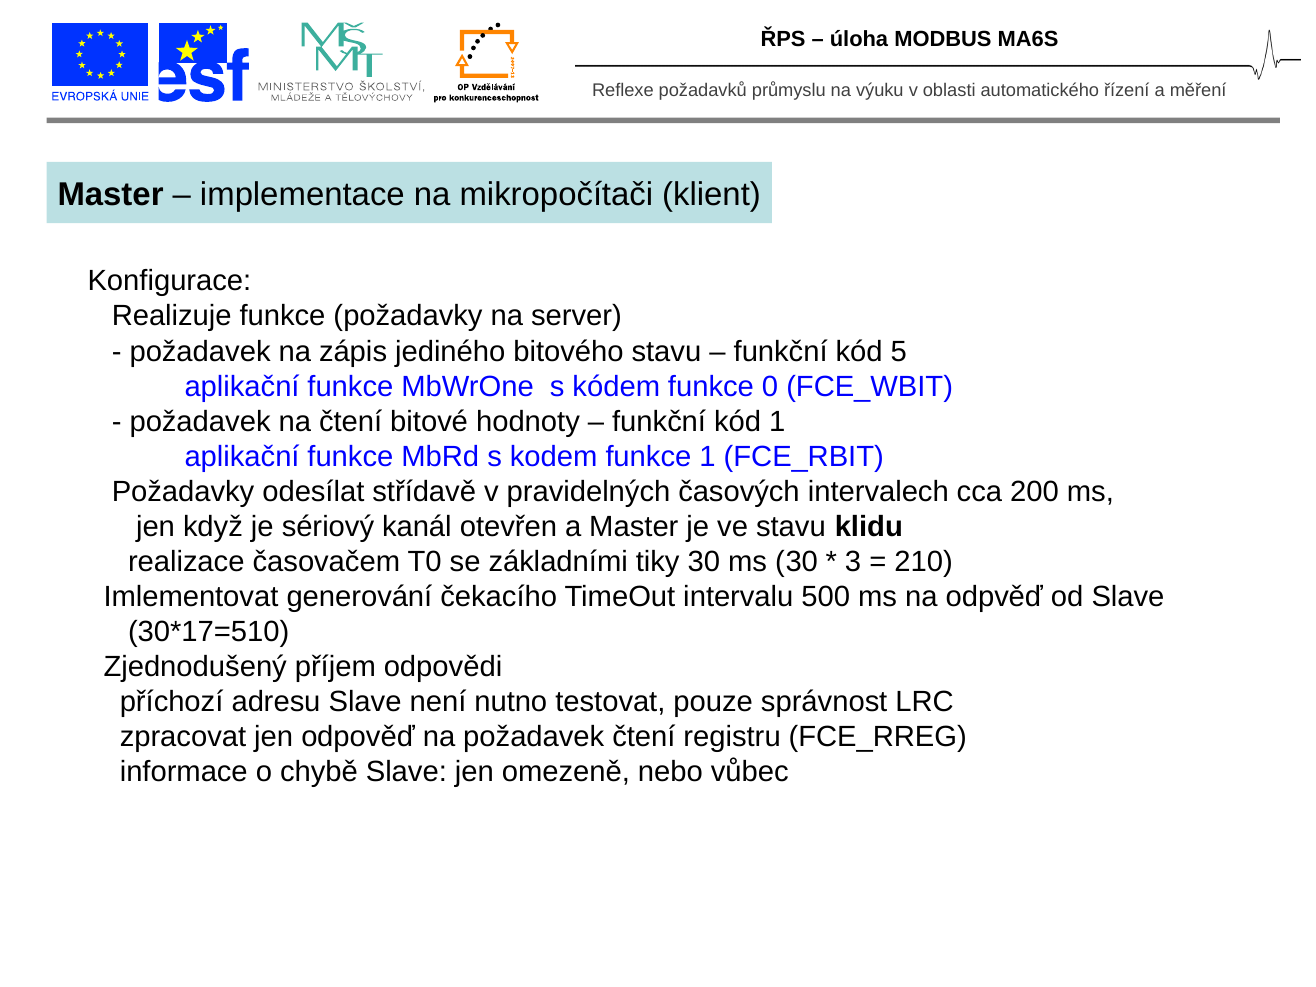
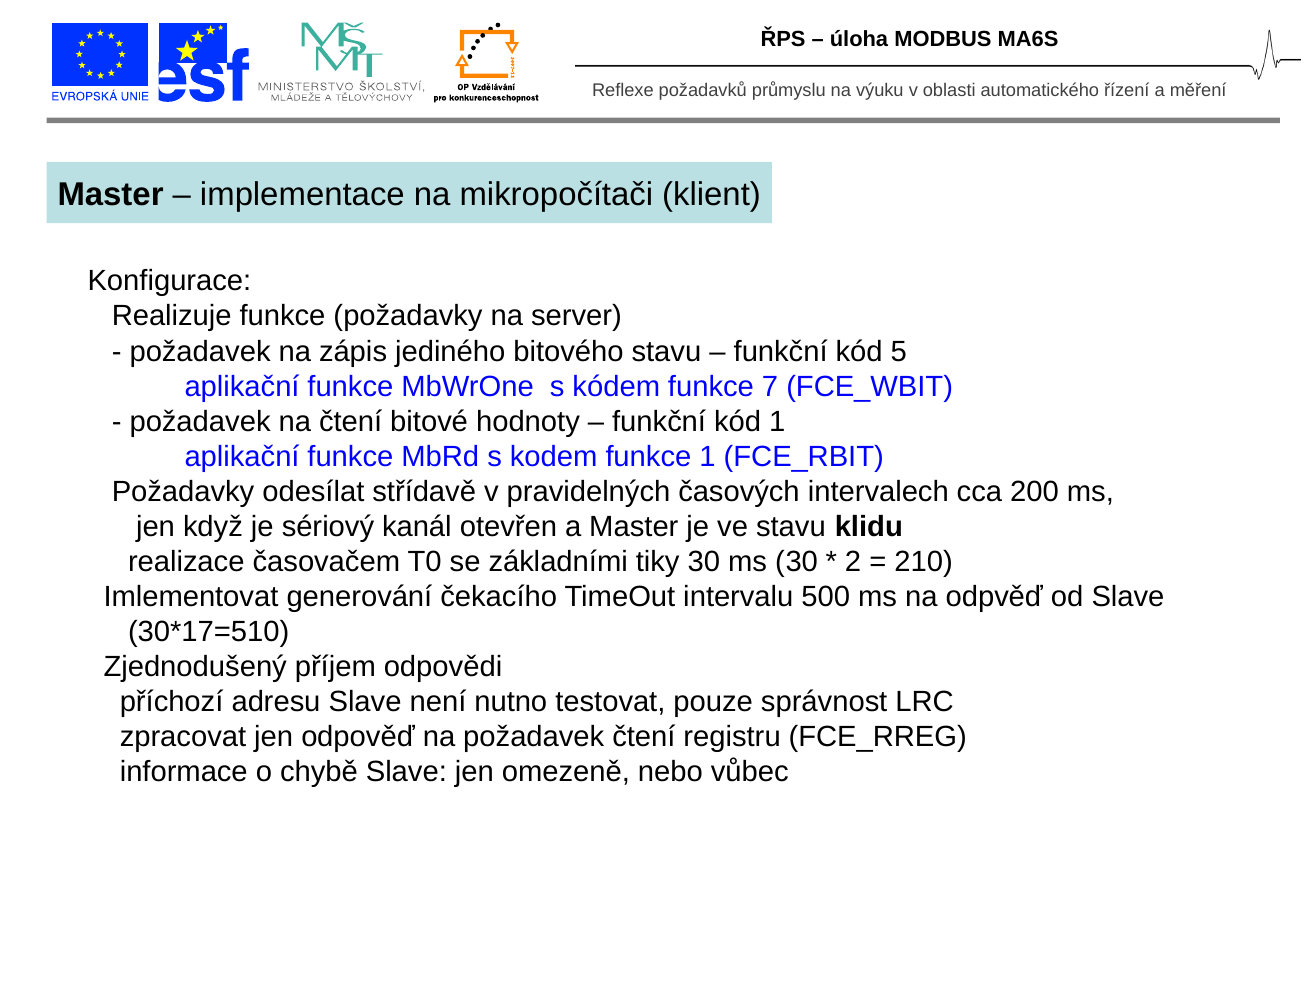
0: 0 -> 7
3: 3 -> 2
